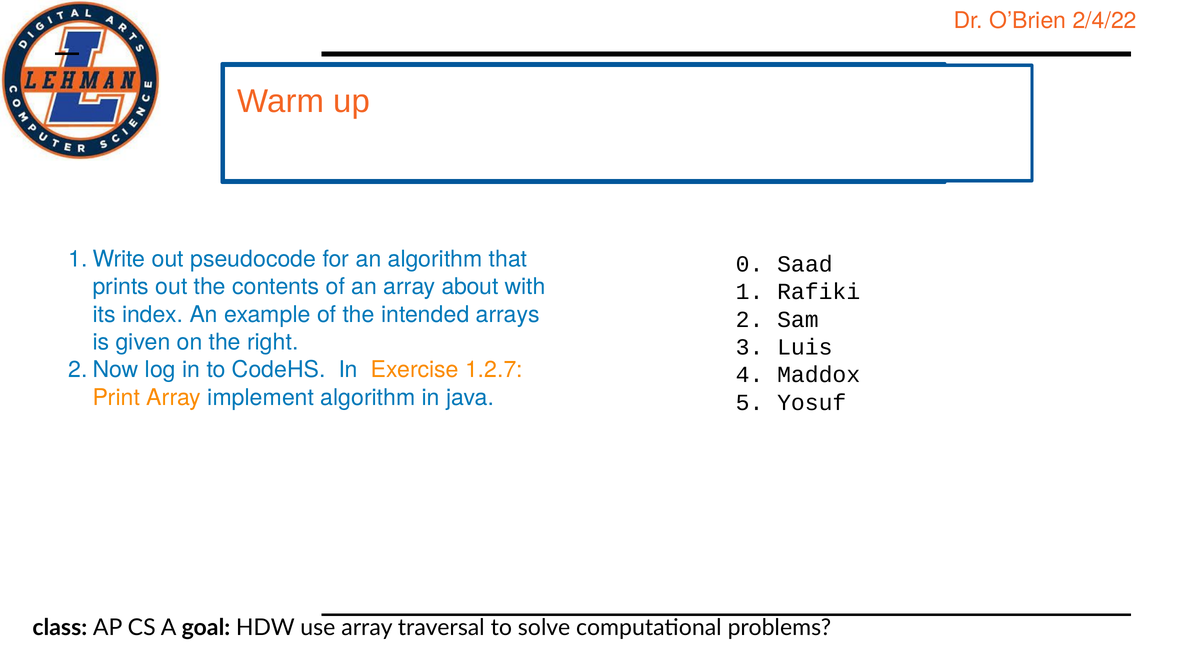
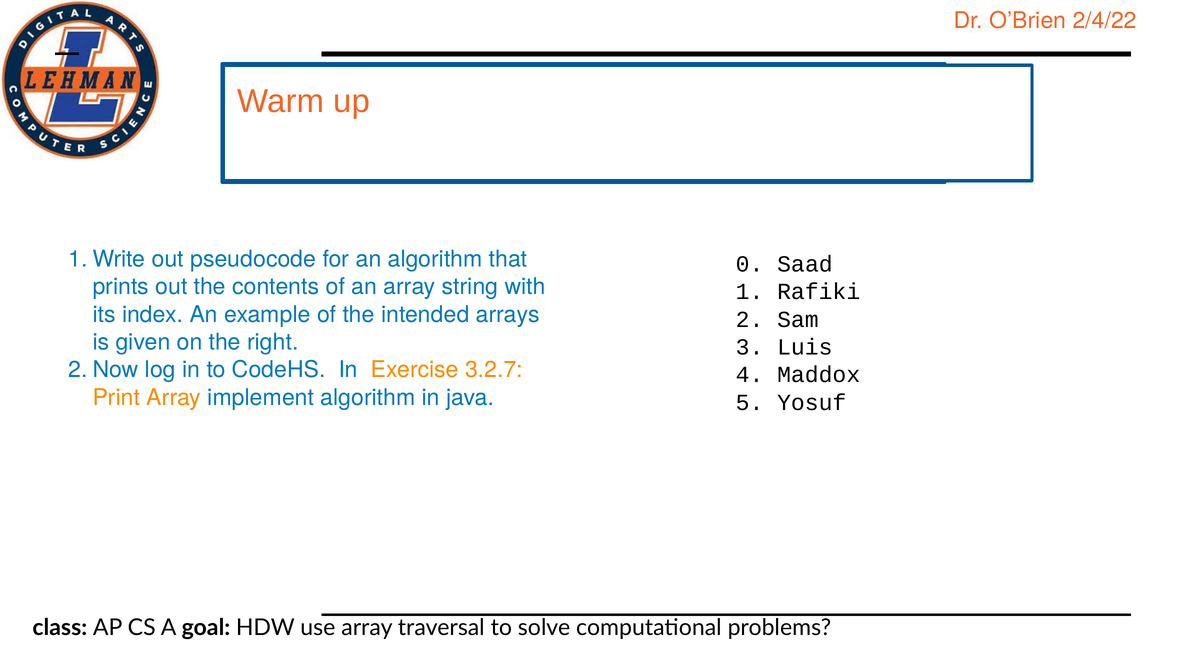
about: about -> string
1.2.7: 1.2.7 -> 3.2.7
